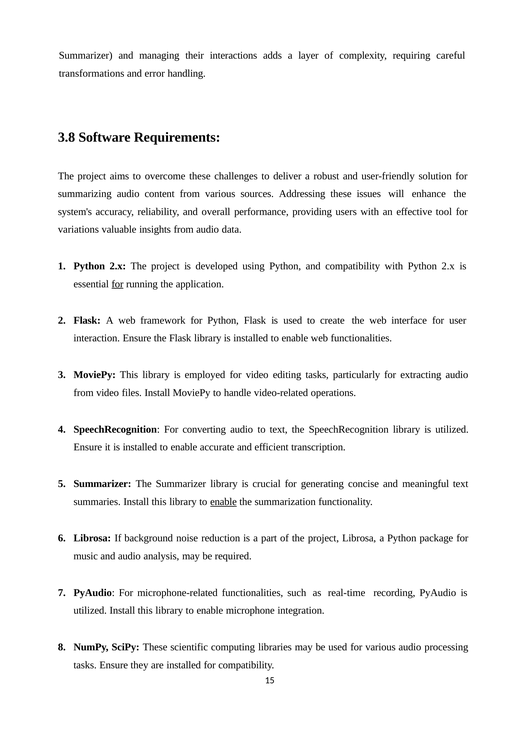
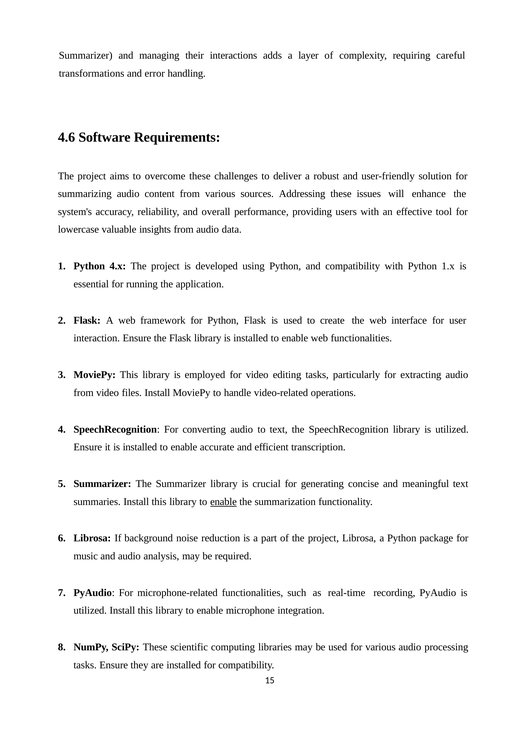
3.8: 3.8 -> 4.6
variations: variations -> lowercase
2.x at (118, 266): 2.x -> 4.x
with Python 2.x: 2.x -> 1.x
for at (117, 284) underline: present -> none
